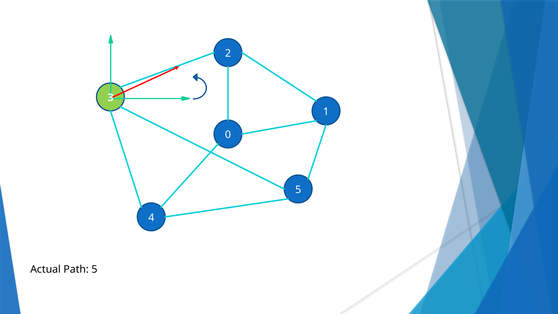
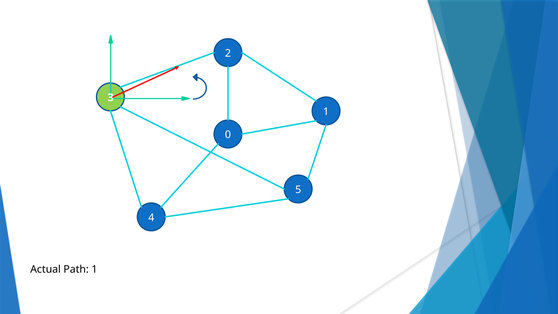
Path 5: 5 -> 1
